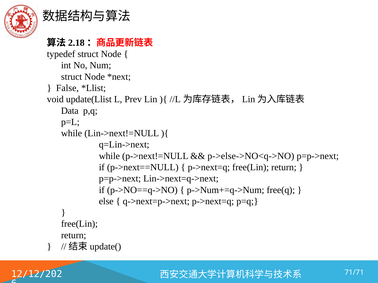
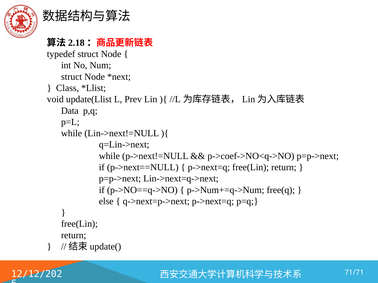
False: False -> Class
p->else->NO<q->NO: p->else->NO<q->NO -> p->coef->NO<q->NO
